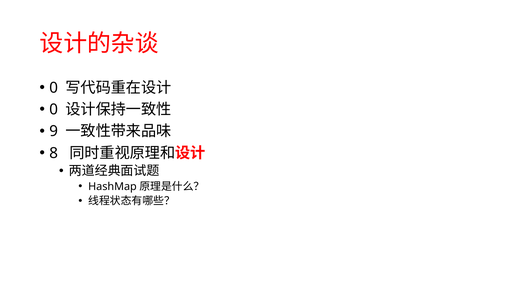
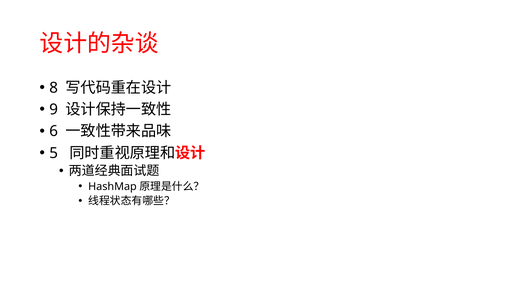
0 at (54, 88): 0 -> 8
0 at (54, 110): 0 -> 9
9: 9 -> 6
8: 8 -> 5
